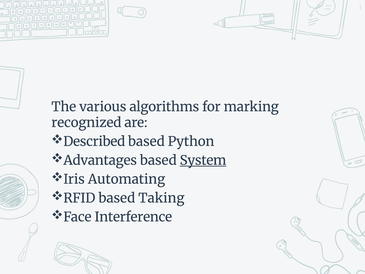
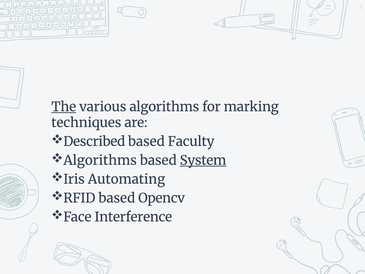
The underline: none -> present
recognized: recognized -> techniques
Python: Python -> Faculty
Advantages at (100, 160): Advantages -> Algorithms
Taking: Taking -> Opencv
